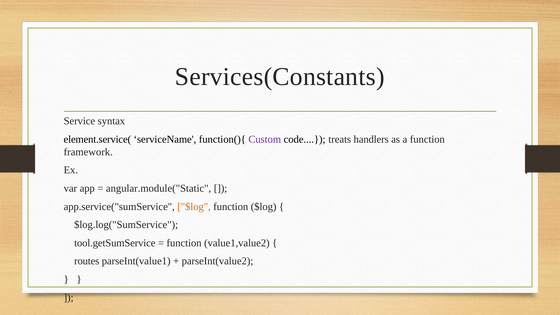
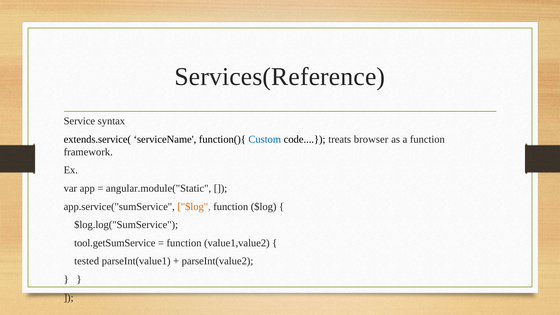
Services(Constants: Services(Constants -> Services(Reference
element.service(: element.service( -> extends.service(
Custom colour: purple -> blue
handlers: handlers -> browser
routes: routes -> tested
